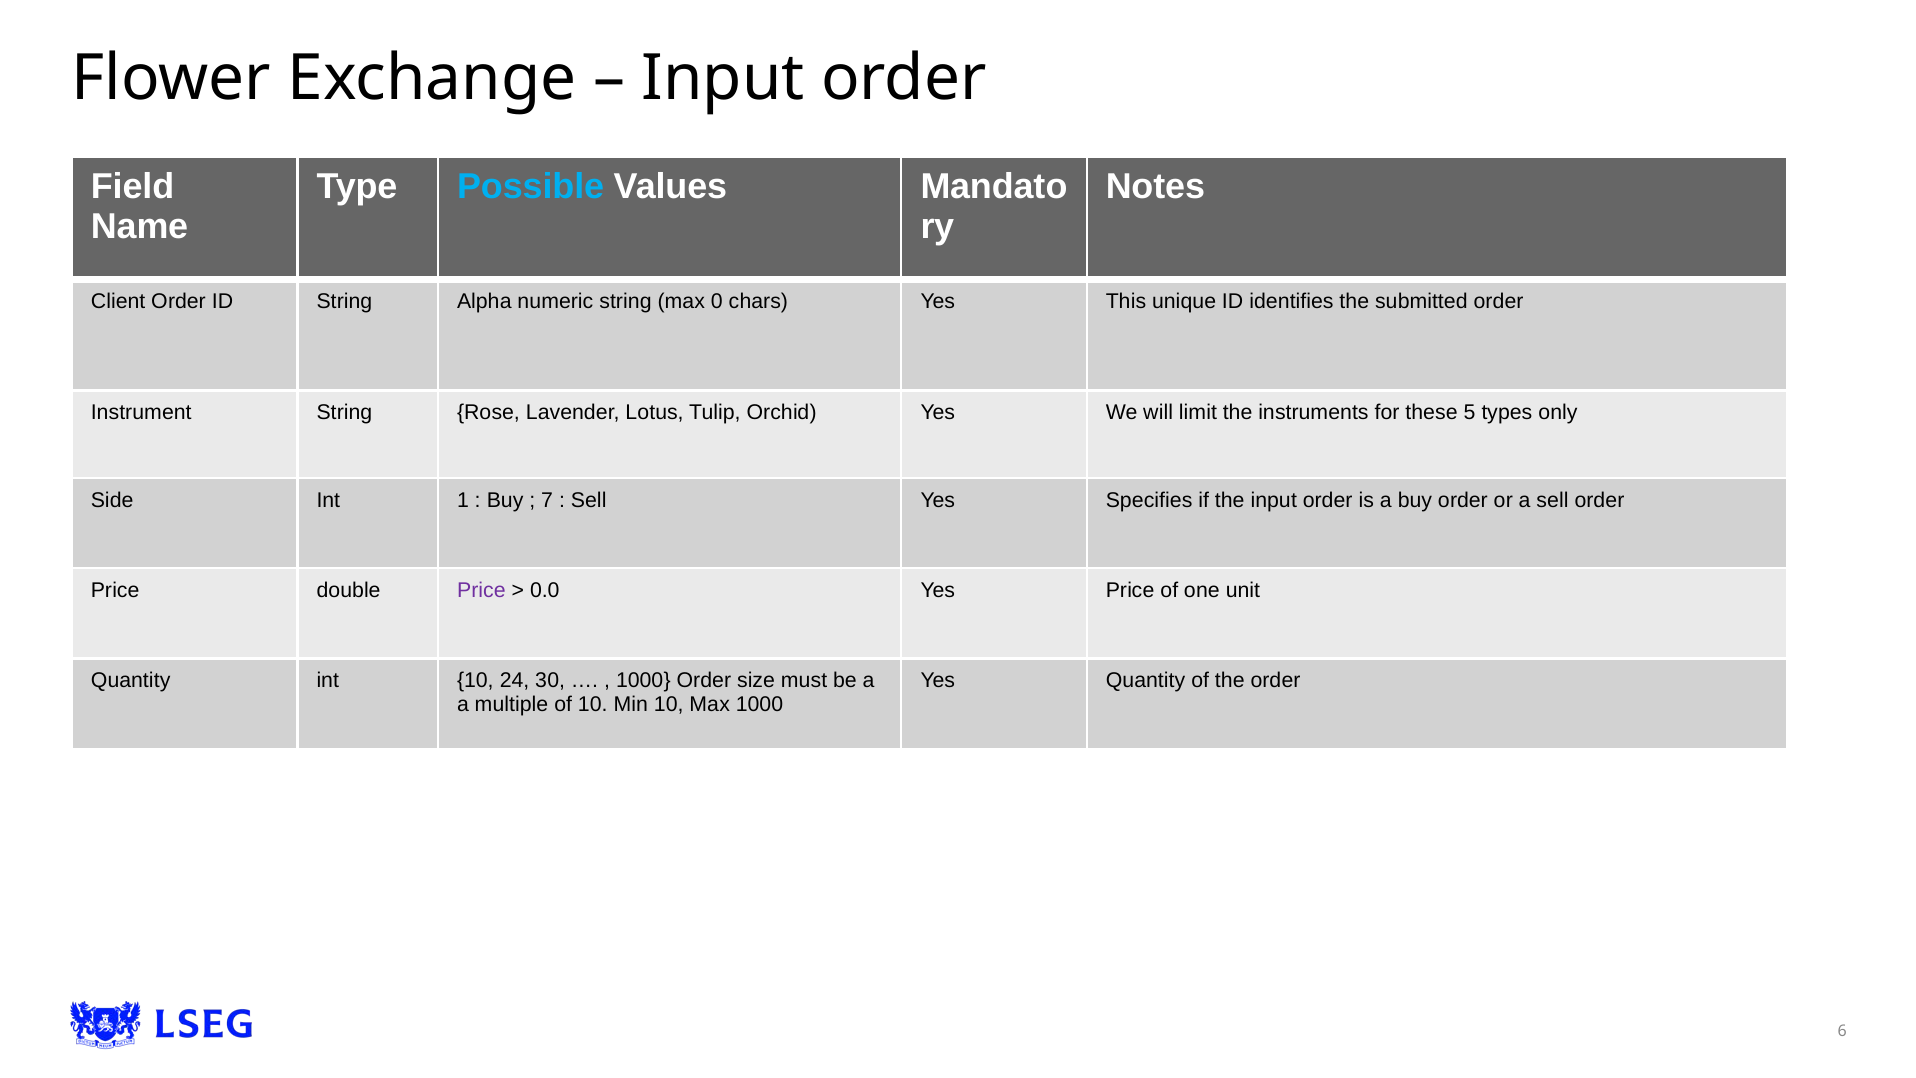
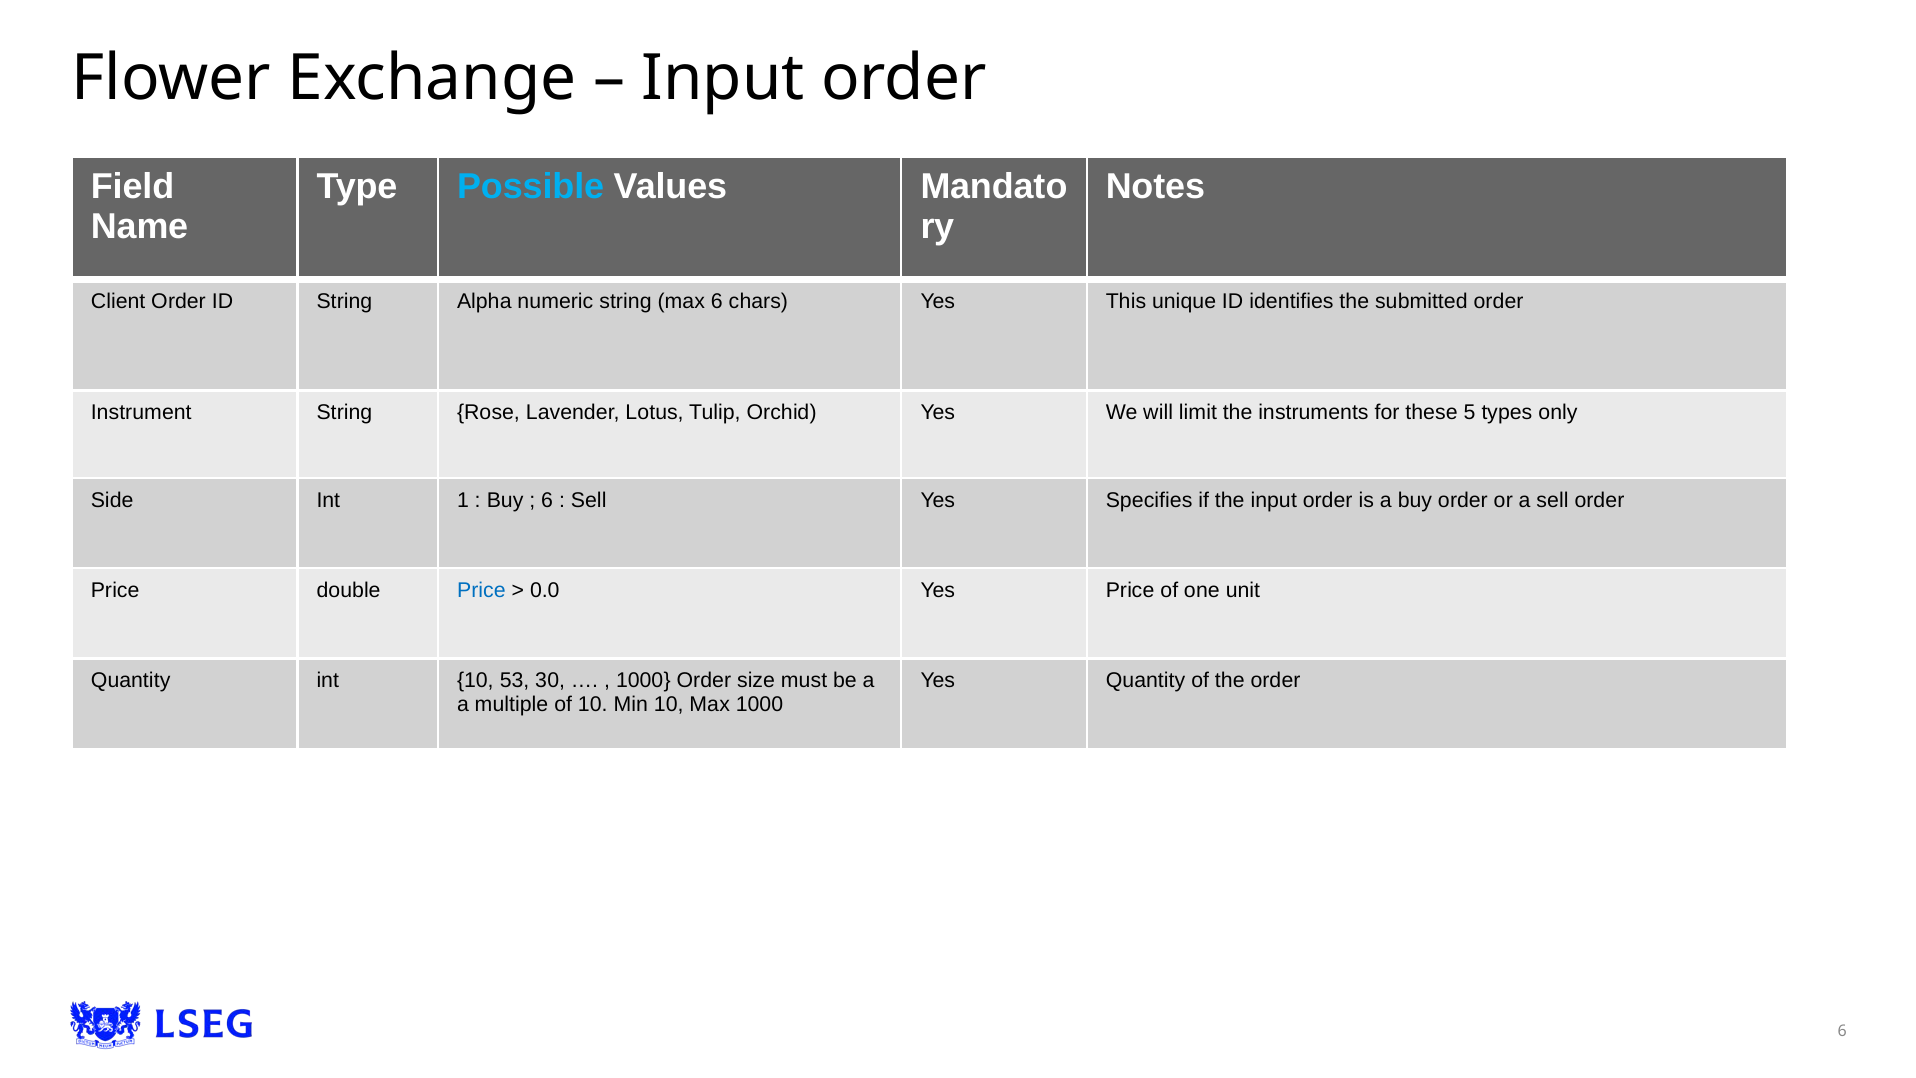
max 0: 0 -> 6
7 at (547, 500): 7 -> 6
Price at (481, 590) colour: purple -> blue
24: 24 -> 53
